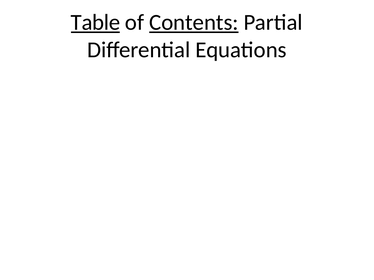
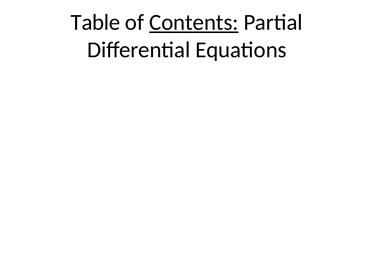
Table underline: present -> none
